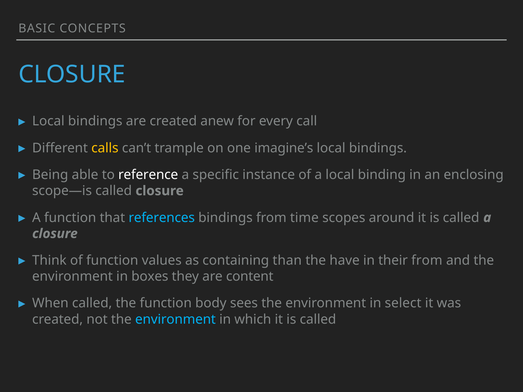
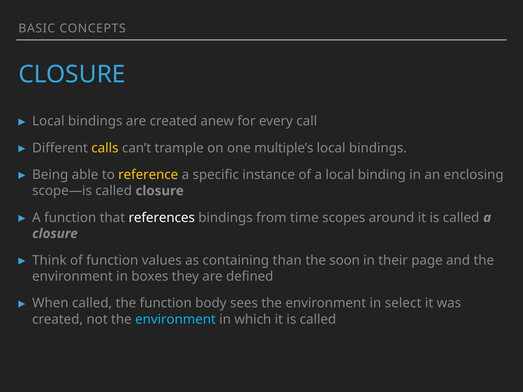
imagine’s: imagine’s -> multiple’s
reference colour: white -> yellow
references colour: light blue -> white
have: have -> soon
their from: from -> page
content: content -> defined
